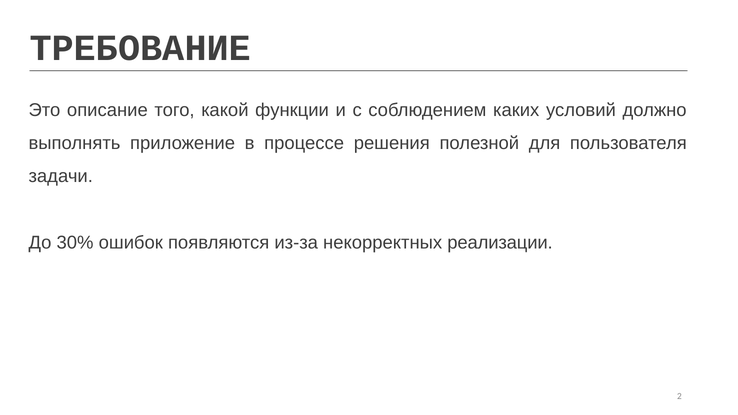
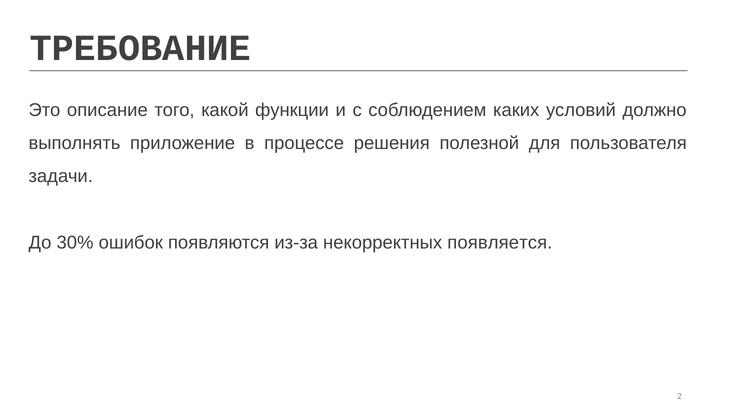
реализации: реализации -> появляется
